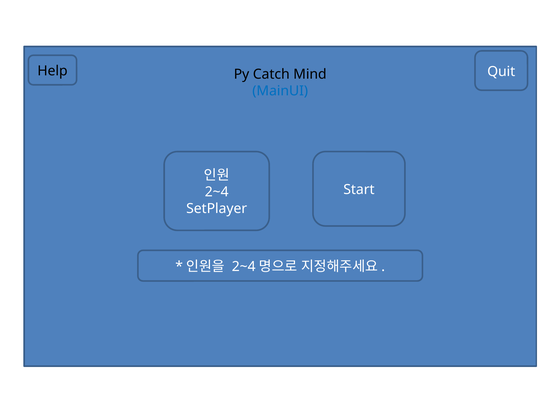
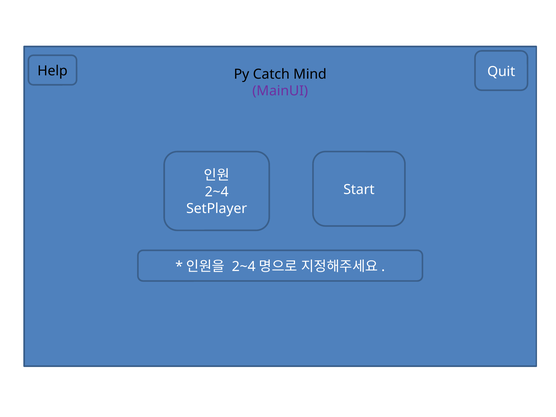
MainUI colour: blue -> purple
